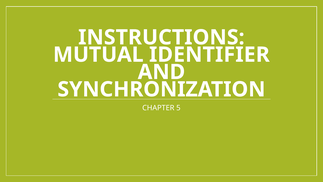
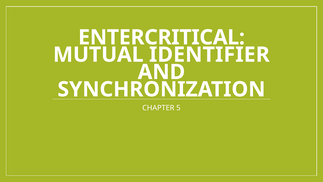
INSTRUCTIONS: INSTRUCTIONS -> ENTERCRITICAL
